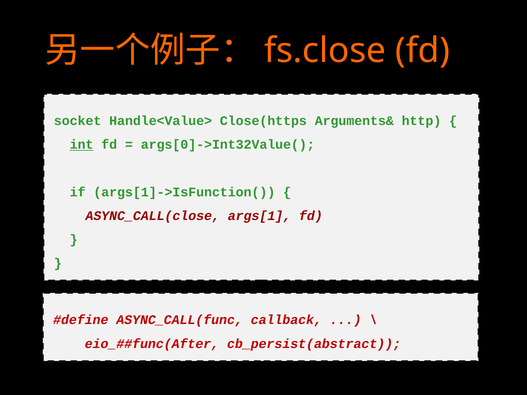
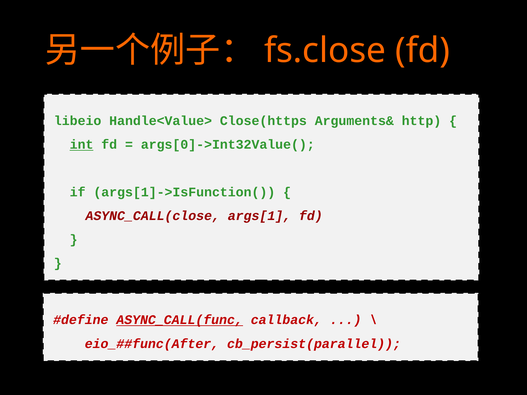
socket: socket -> libeio
ASYNC_CALL(func underline: none -> present
cb_persist(abstract: cb_persist(abstract -> cb_persist(parallel
